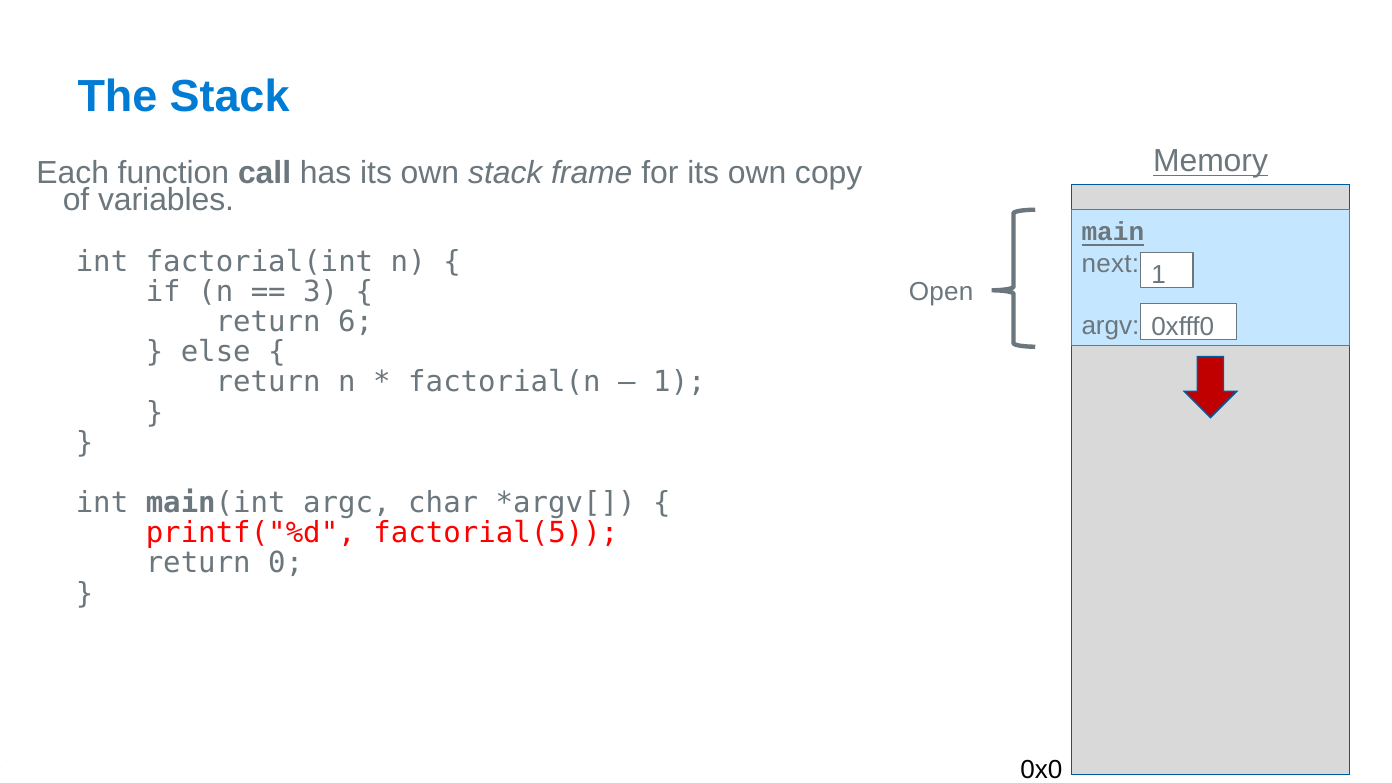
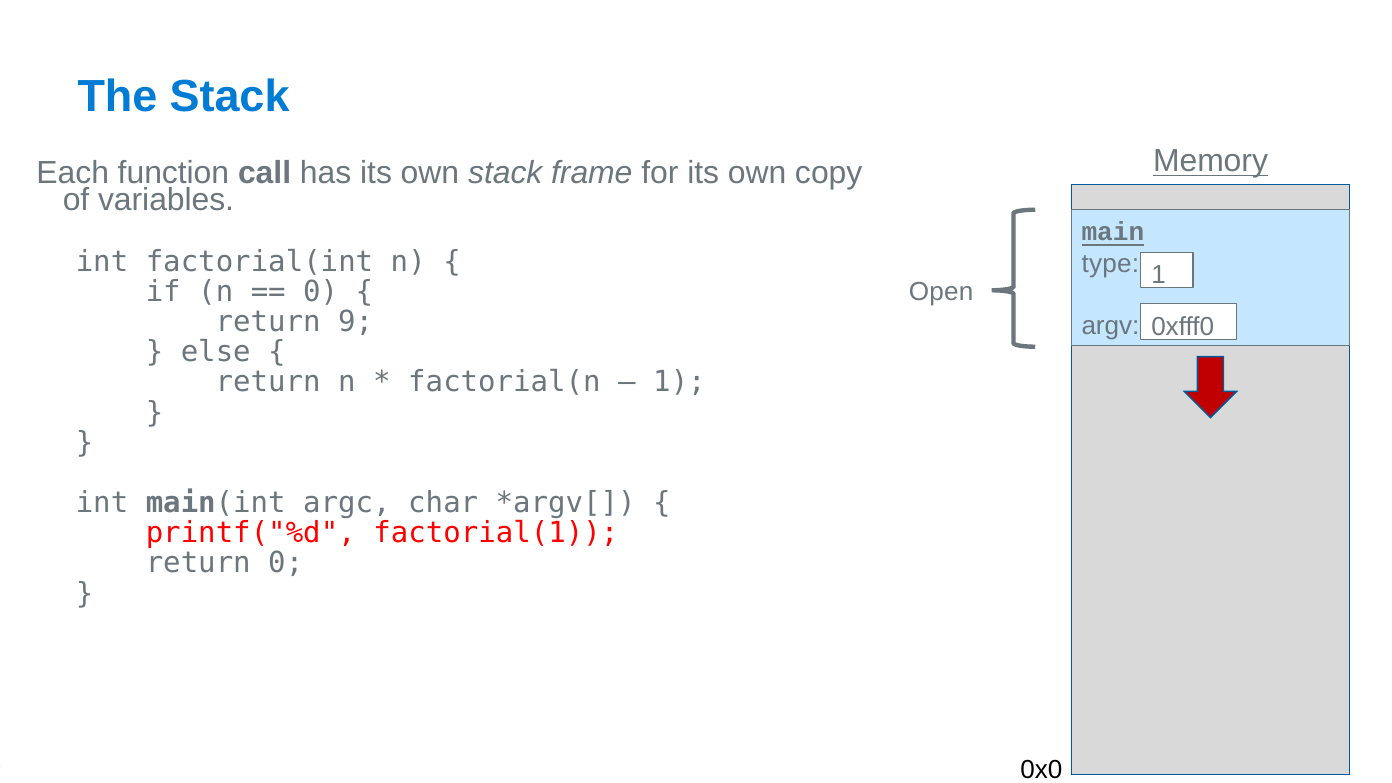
next: next -> type
3 at (321, 292): 3 -> 0
6: 6 -> 9
factorial(5: factorial(5 -> factorial(1
